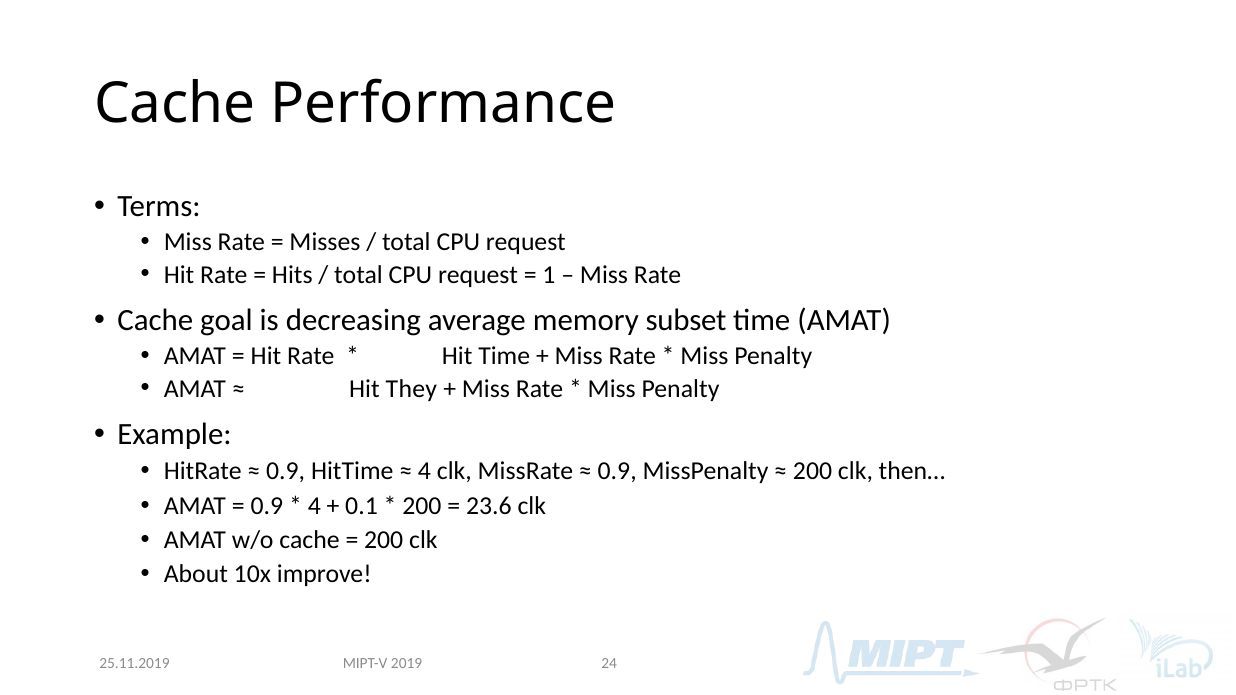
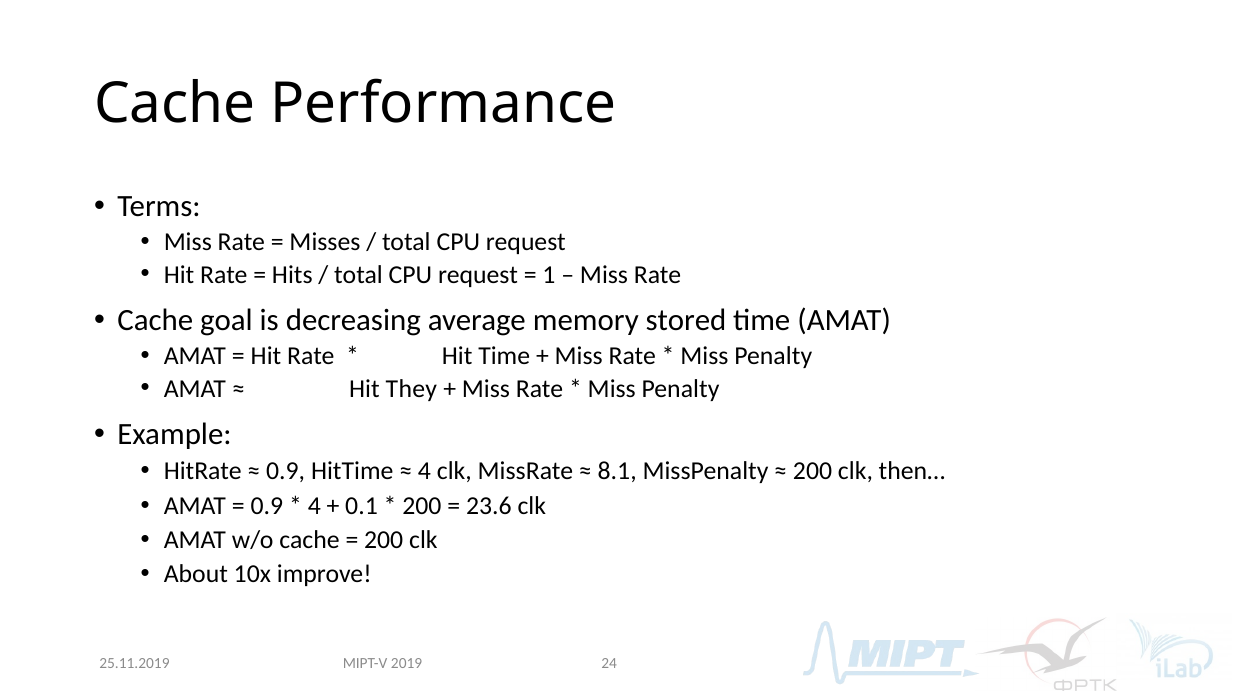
subset: subset -> stored
0.9 at (617, 472): 0.9 -> 8.1
